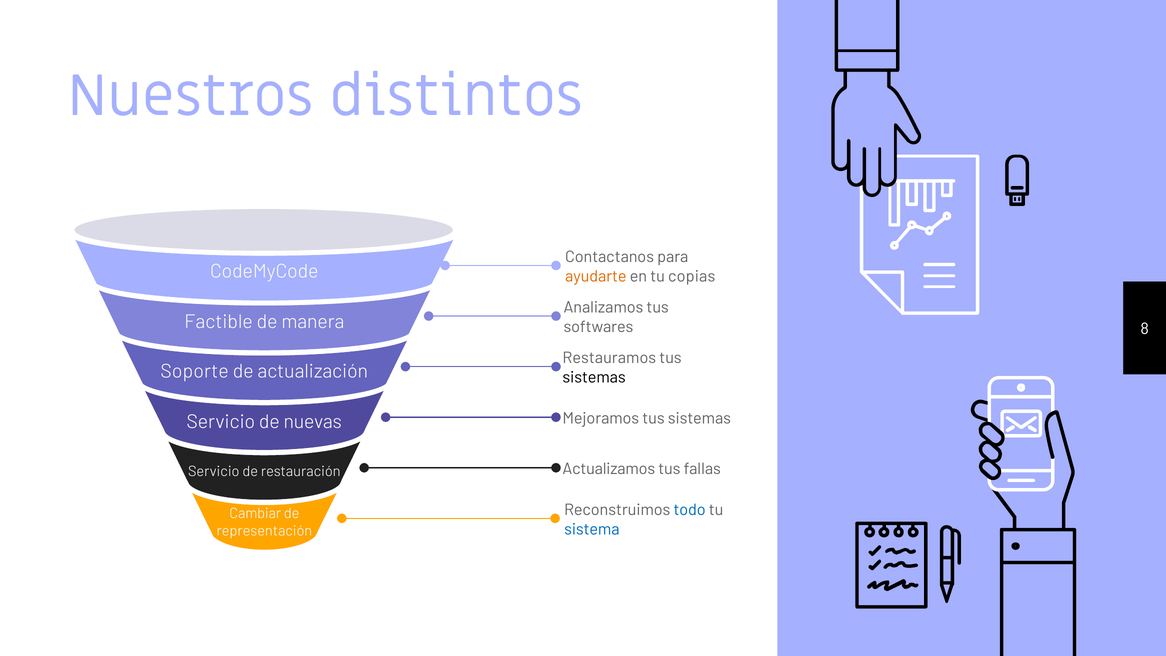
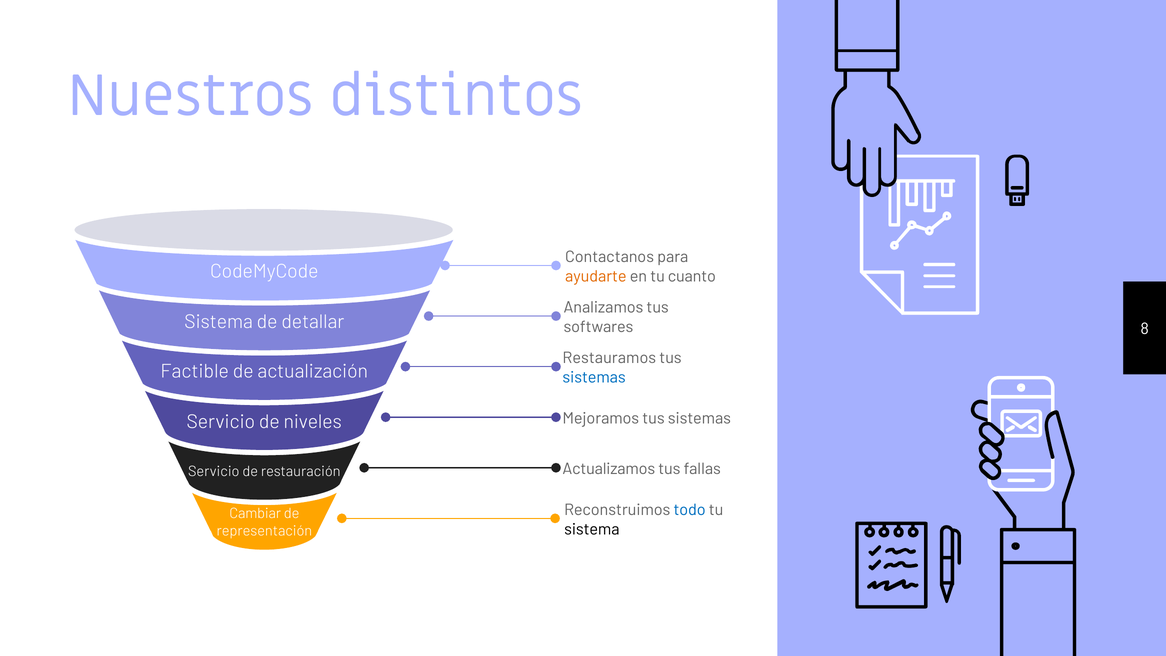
copias: copias -> cuanto
Factible at (219, 322): Factible -> Sistema
manera: manera -> detallar
Soporte: Soporte -> Factible
sistemas at (594, 377) colour: black -> blue
nuevas: nuevas -> niveles
sistema at (592, 529) colour: blue -> black
